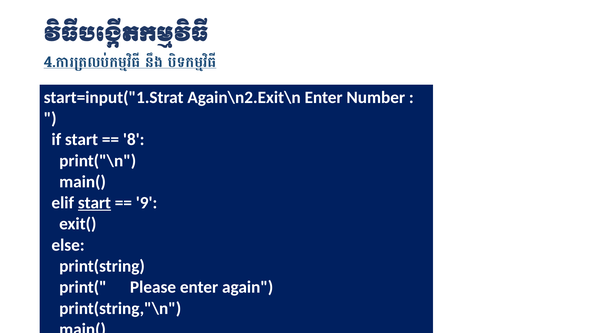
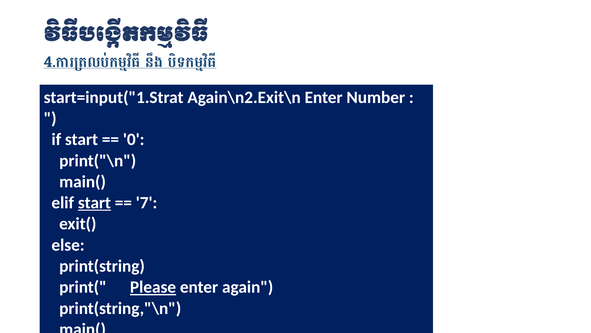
8: 8 -> 0
9: 9 -> 7
Please underline: none -> present
